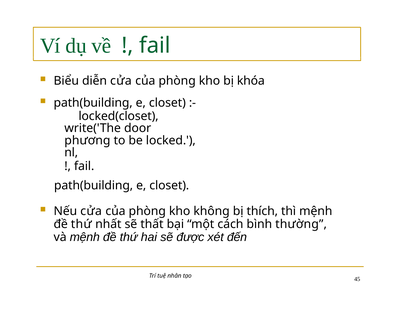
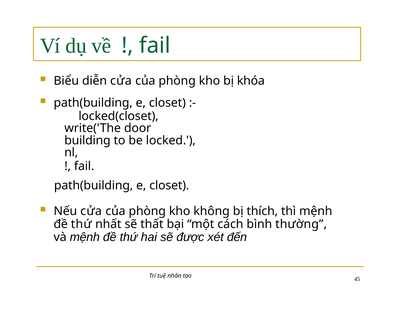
phương: phương -> building
